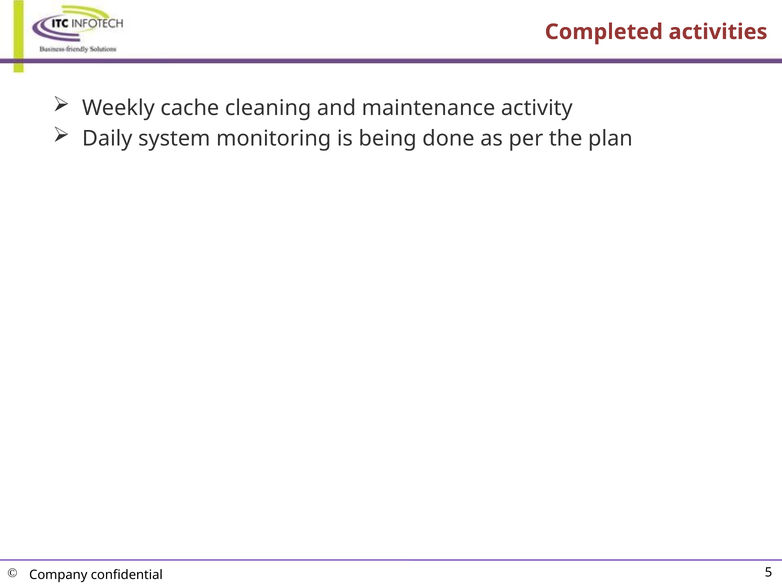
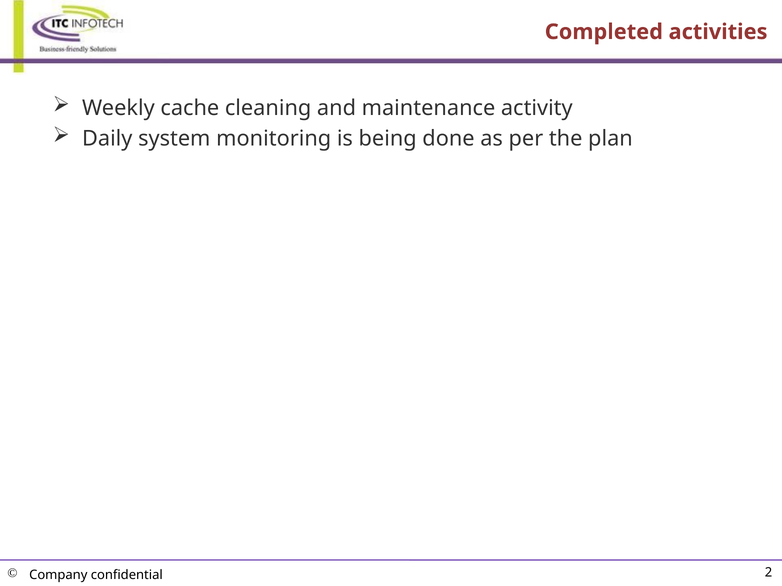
5: 5 -> 2
